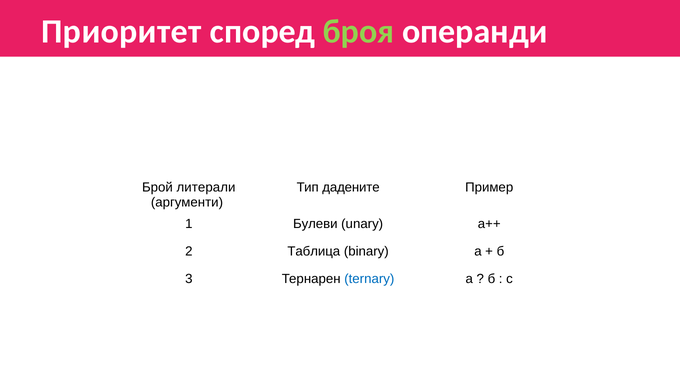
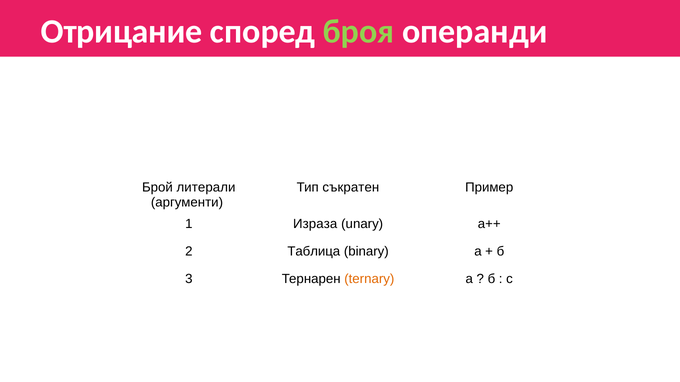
Приоритет: Приоритет -> Отрицание
дадените: дадените -> съкратен
Булеви: Булеви -> Израза
ternary colour: blue -> orange
